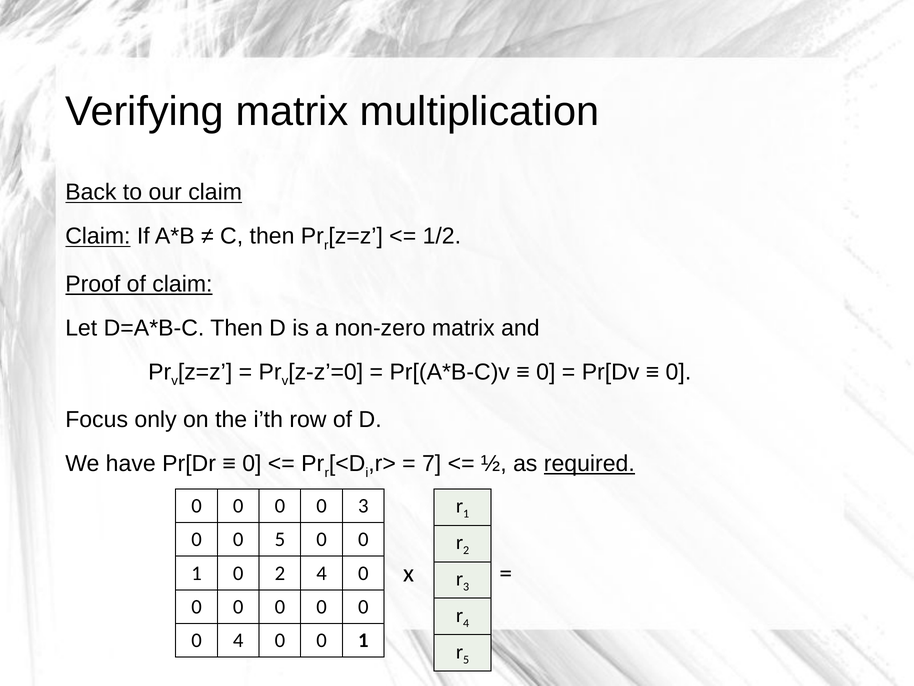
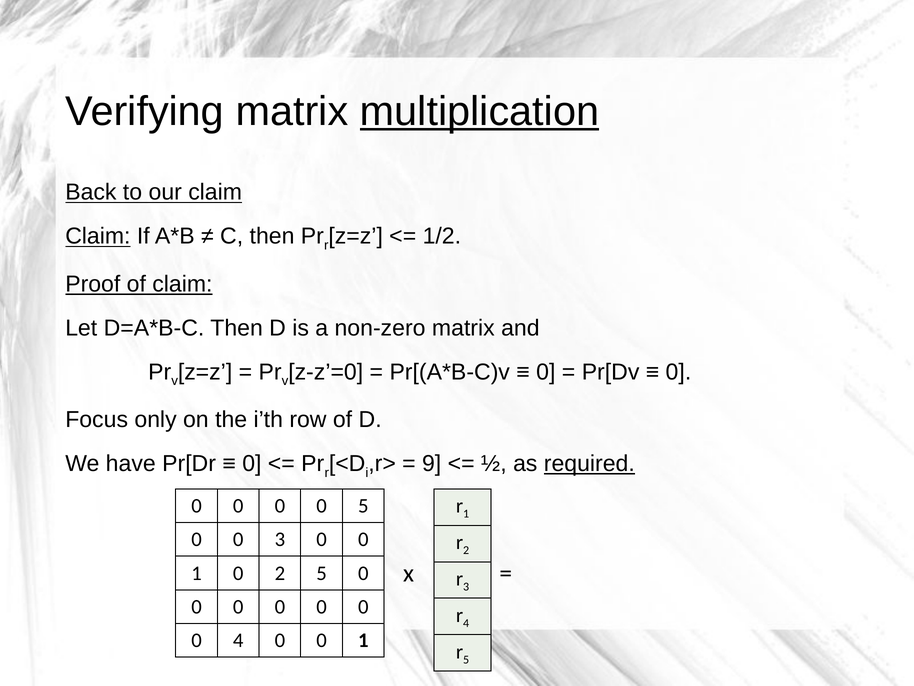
multiplication underline: none -> present
7: 7 -> 9
0 3: 3 -> 5
0 5: 5 -> 3
2 4: 4 -> 5
